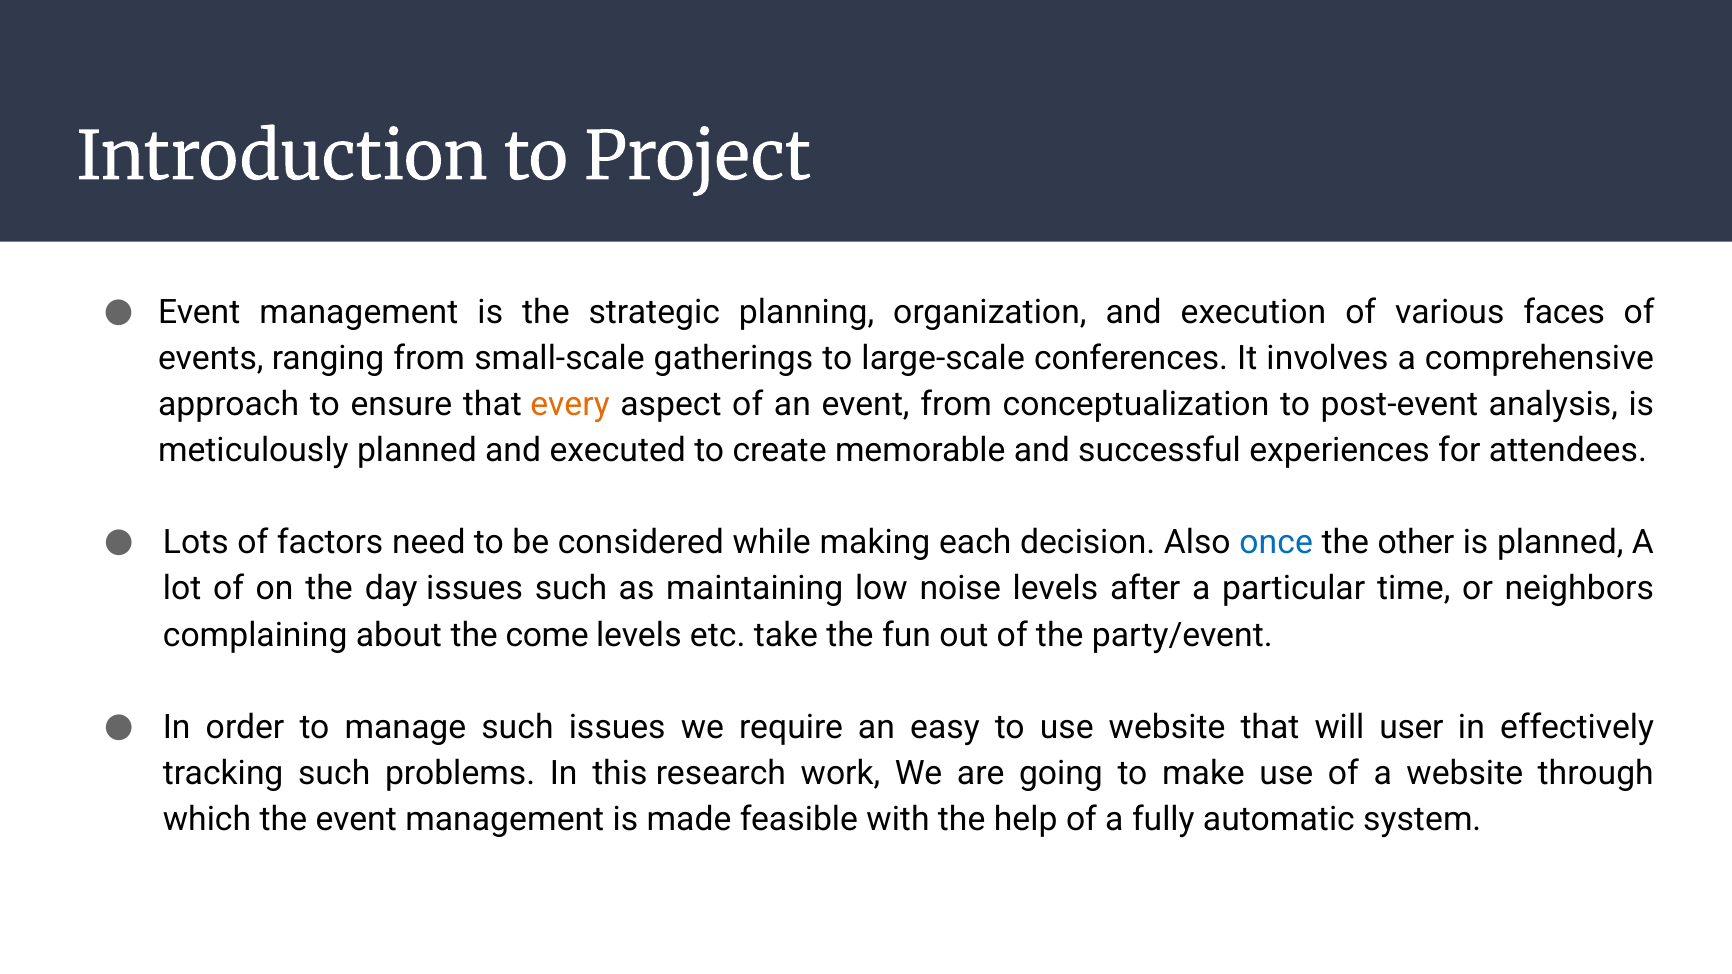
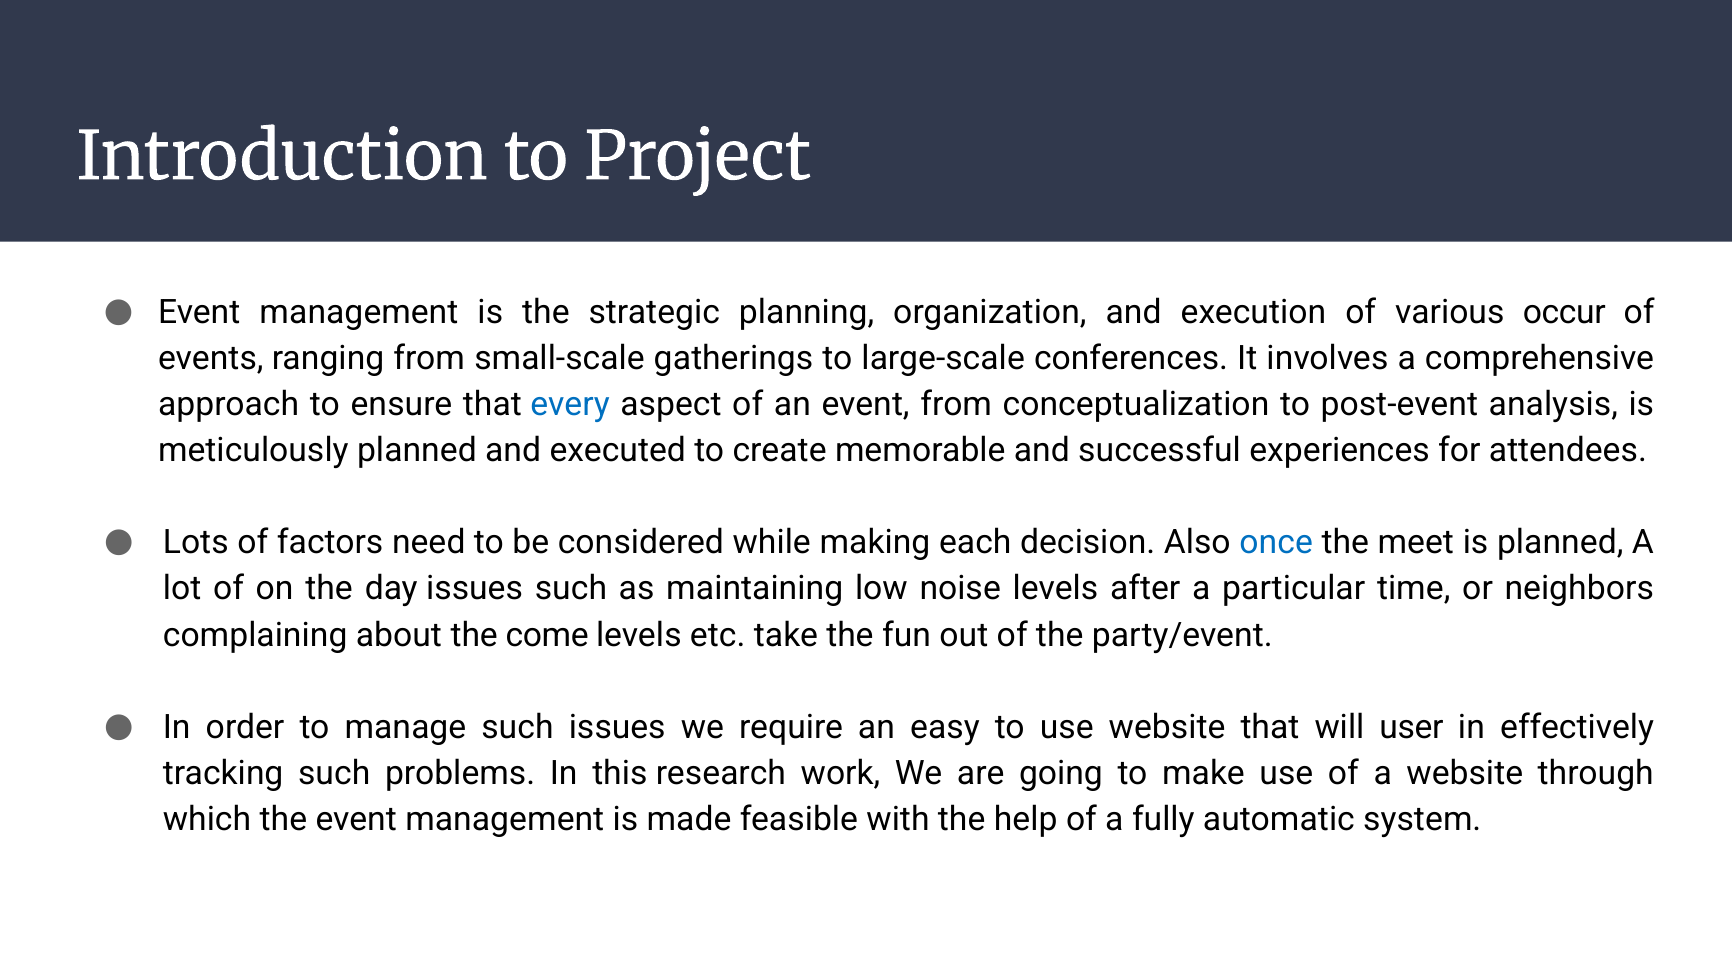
faces: faces -> occur
every colour: orange -> blue
other: other -> meet
